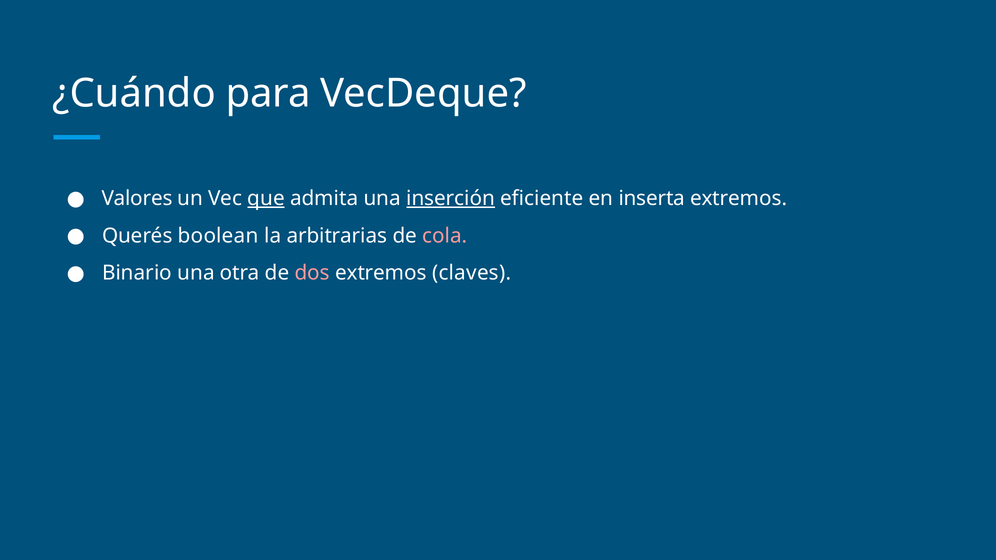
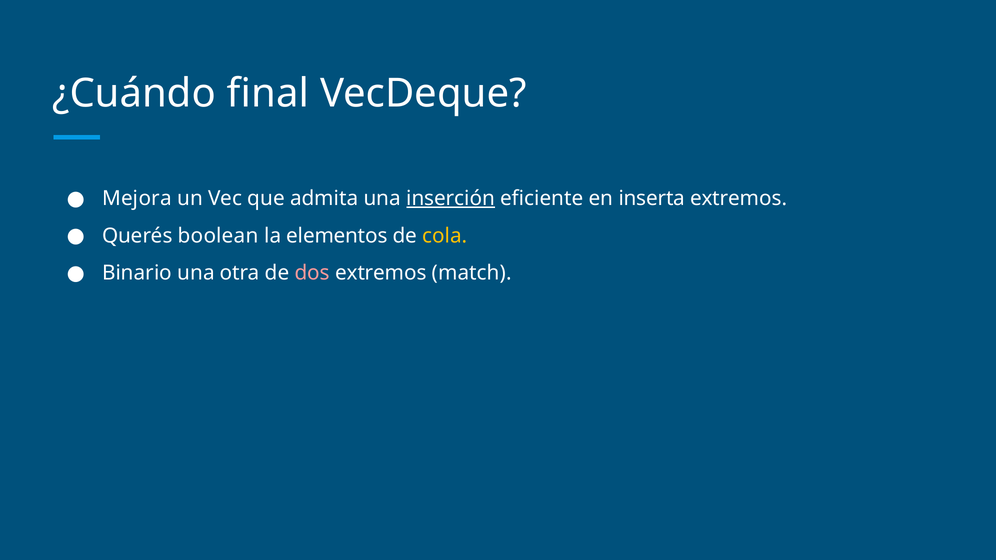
para: para -> final
Valores: Valores -> Mejora
que underline: present -> none
arbitrarias: arbitrarias -> elementos
cola colour: pink -> yellow
claves: claves -> match
